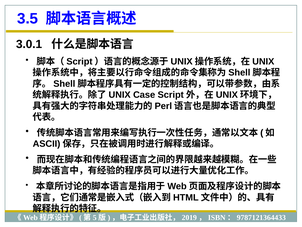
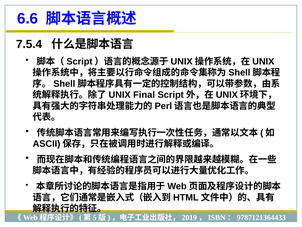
3.5: 3.5 -> 6.6
3.0.1: 3.0.1 -> 7.5.4
Case: Case -> Final
